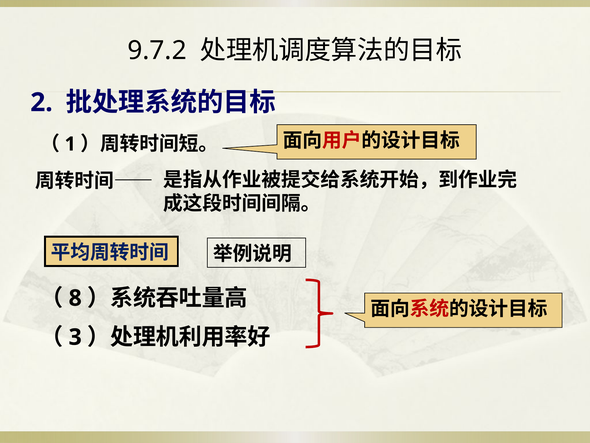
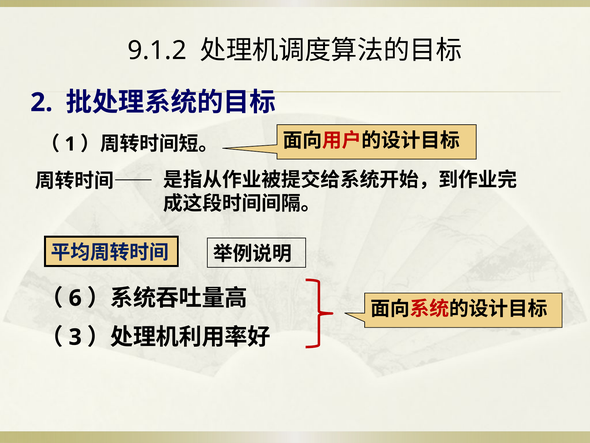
9.7.2: 9.7.2 -> 9.1.2
8: 8 -> 6
